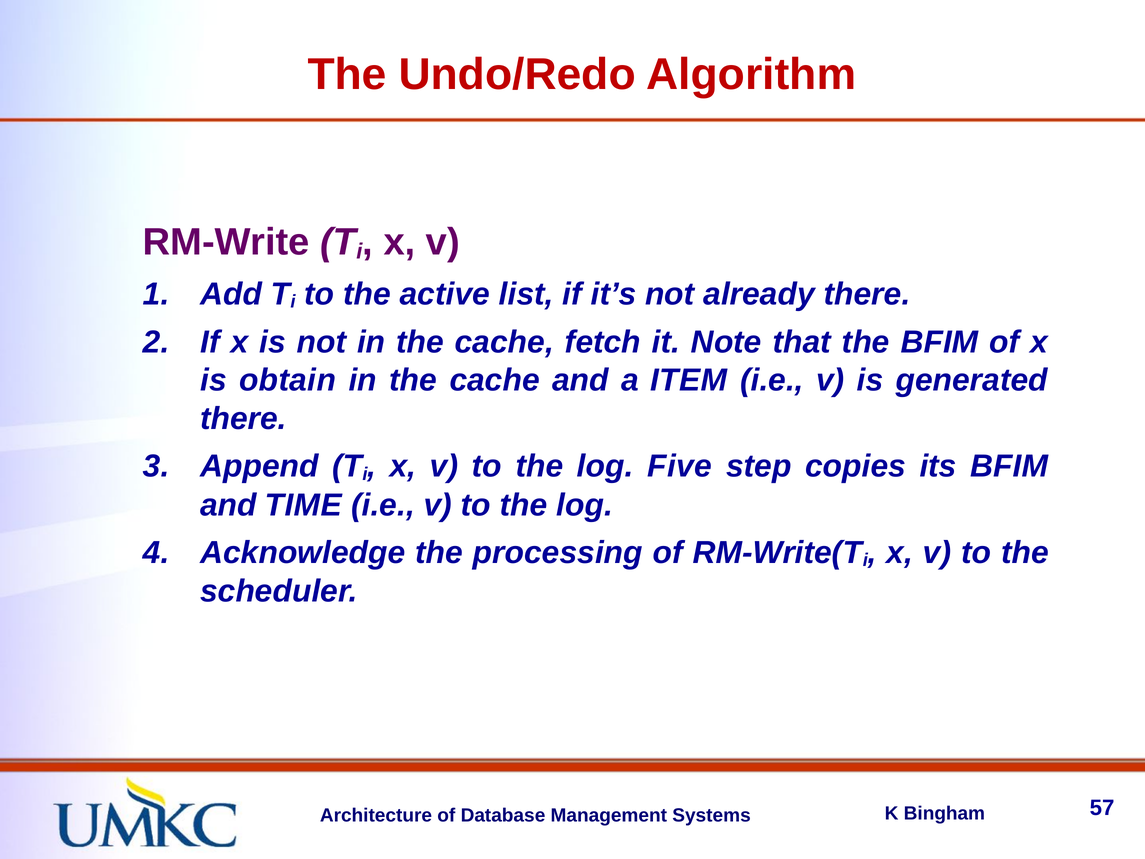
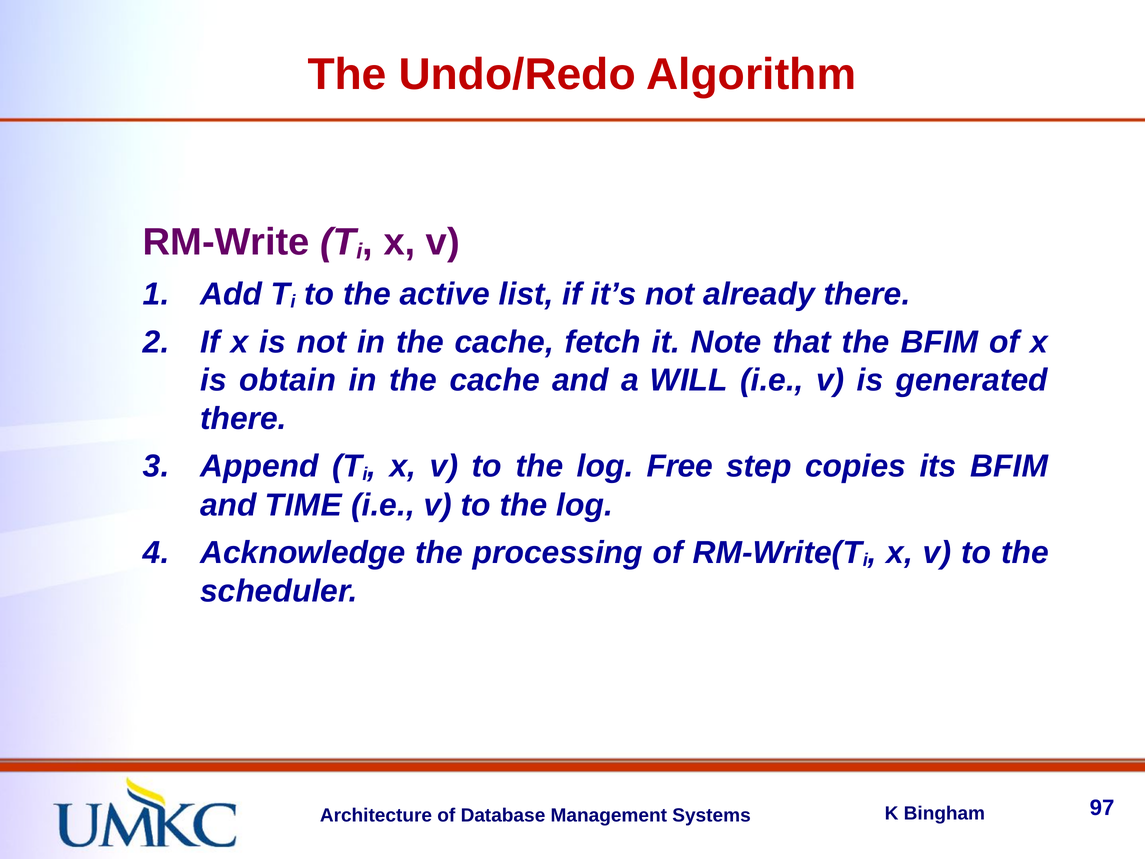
ITEM: ITEM -> WILL
Five: Five -> Free
57: 57 -> 97
